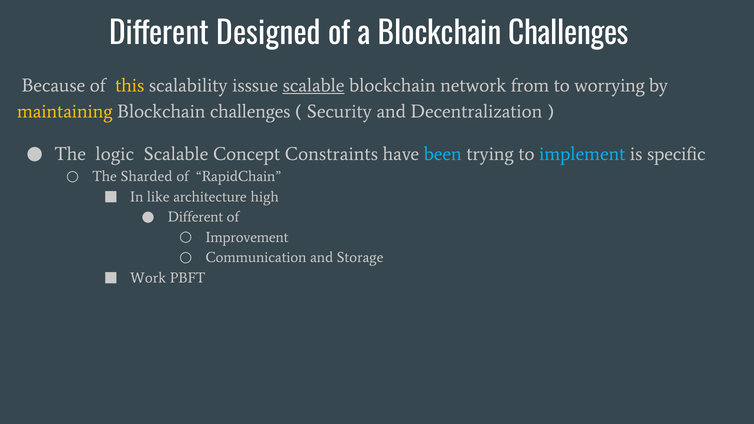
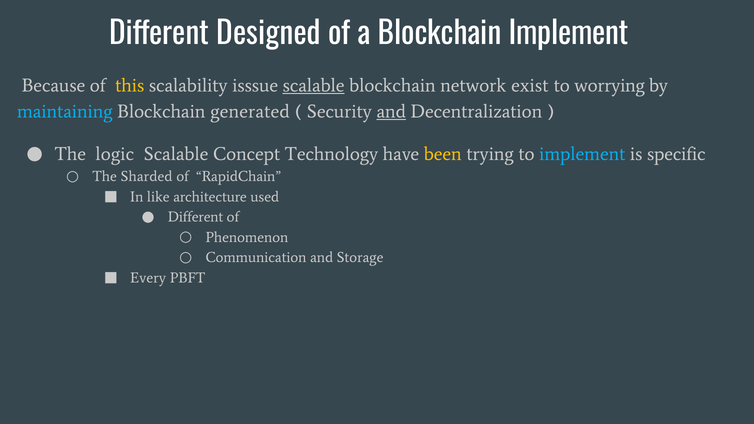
a Blockchain Challenges: Challenges -> Implement
from: from -> exist
maintaining colour: yellow -> light blue
challenges at (250, 112): challenges -> generated
and at (391, 112) underline: none -> present
Constraints: Constraints -> Technology
been colour: light blue -> yellow
high: high -> used
Improvement: Improvement -> Phenomenon
Work: Work -> Every
